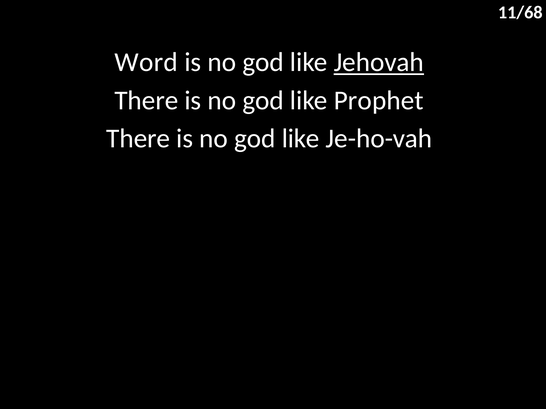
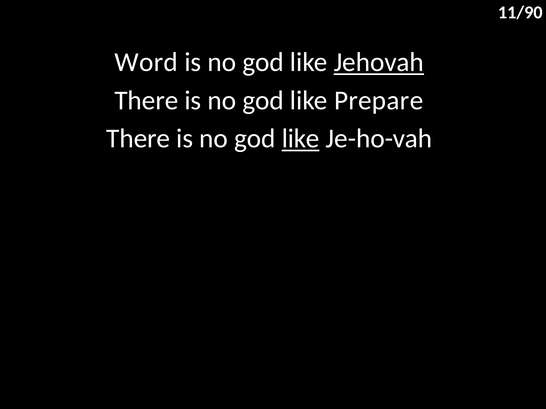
11/68: 11/68 -> 11/90
Prophet: Prophet -> Prepare
like at (301, 139) underline: none -> present
